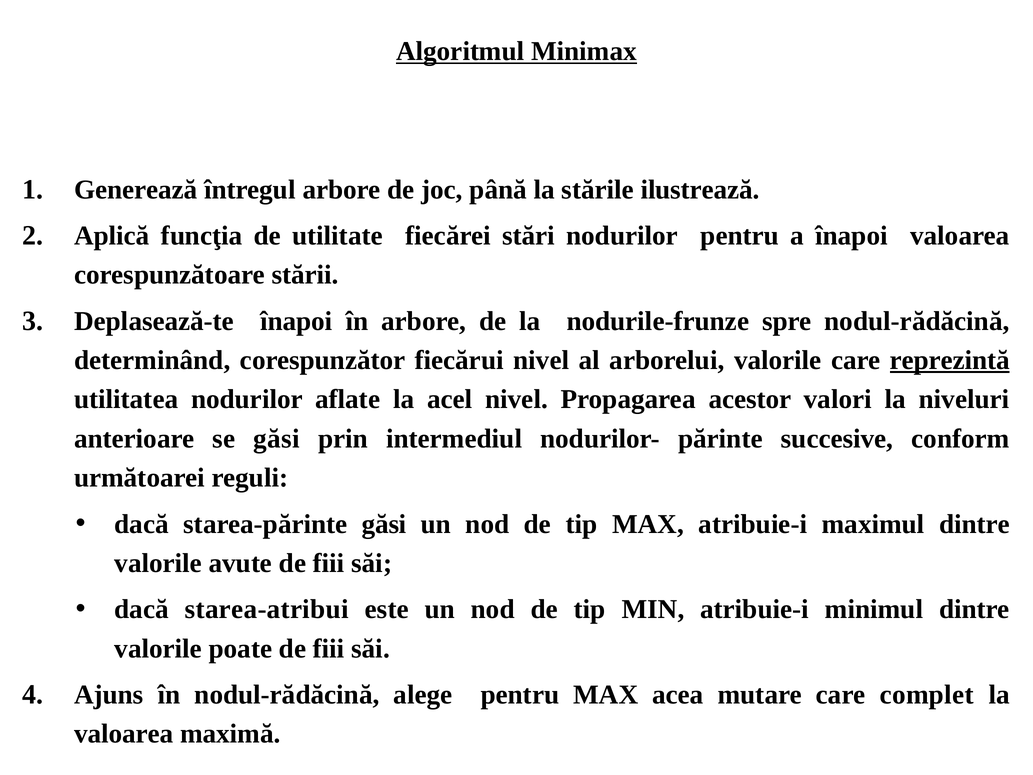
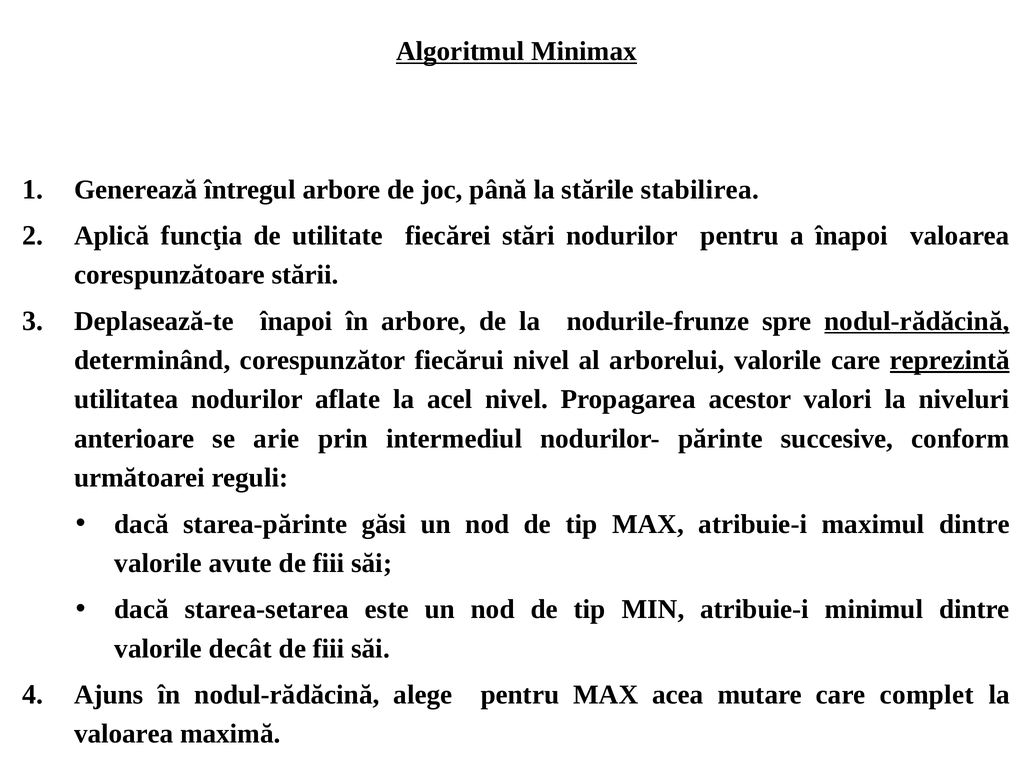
ilustrează: ilustrează -> stabilirea
nodul-rădăcină at (917, 321) underline: none -> present
se găsi: găsi -> arie
starea-atribui: starea-atribui -> starea-setarea
poate: poate -> decât
